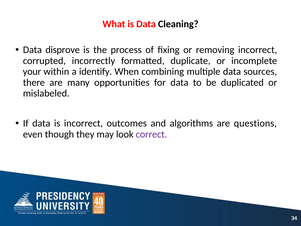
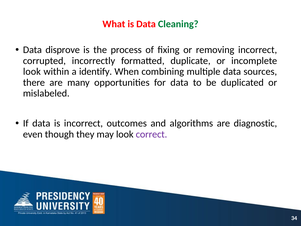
Cleaning colour: black -> green
your at (32, 72): your -> look
questions: questions -> diagnostic
